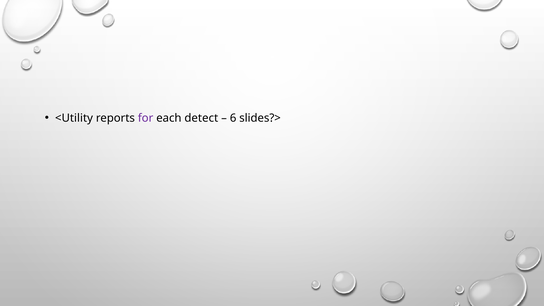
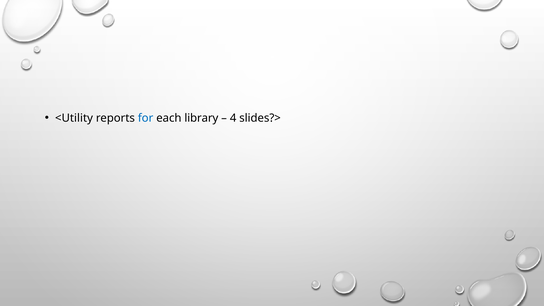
for colour: purple -> blue
detect: detect -> library
6: 6 -> 4
